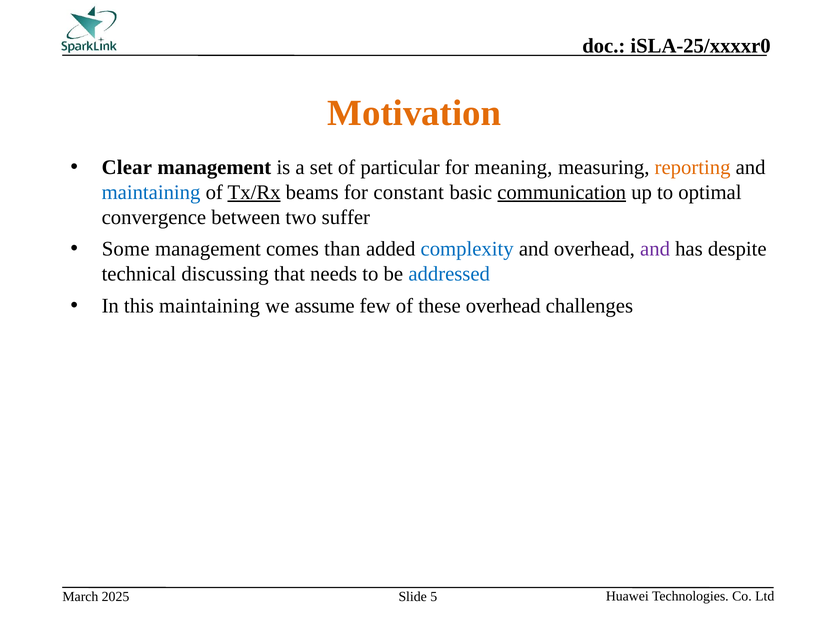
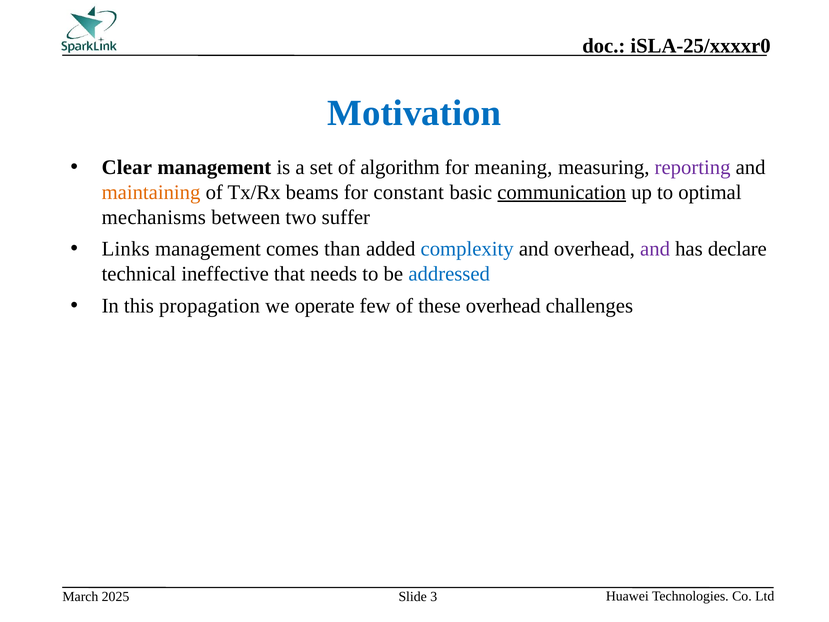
Motivation colour: orange -> blue
particular: particular -> algorithm
reporting colour: orange -> purple
maintaining at (151, 192) colour: blue -> orange
Tx/Rx underline: present -> none
convergence: convergence -> mechanisms
Some: Some -> Links
despite: despite -> declare
discussing: discussing -> ineffective
this maintaining: maintaining -> propagation
assume: assume -> operate
5: 5 -> 3
